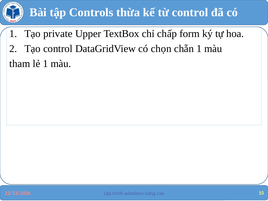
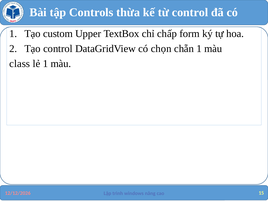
private: private -> custom
tham: tham -> class
